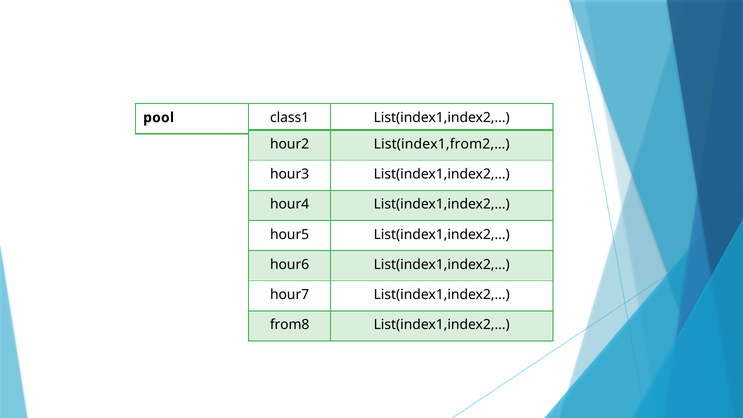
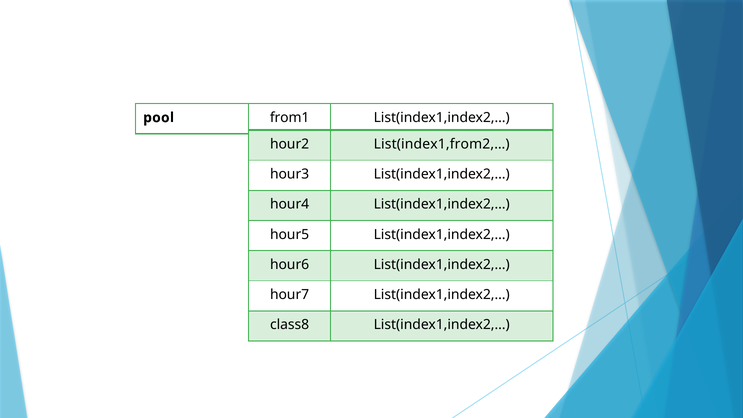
class1: class1 -> from1
from8: from8 -> class8
